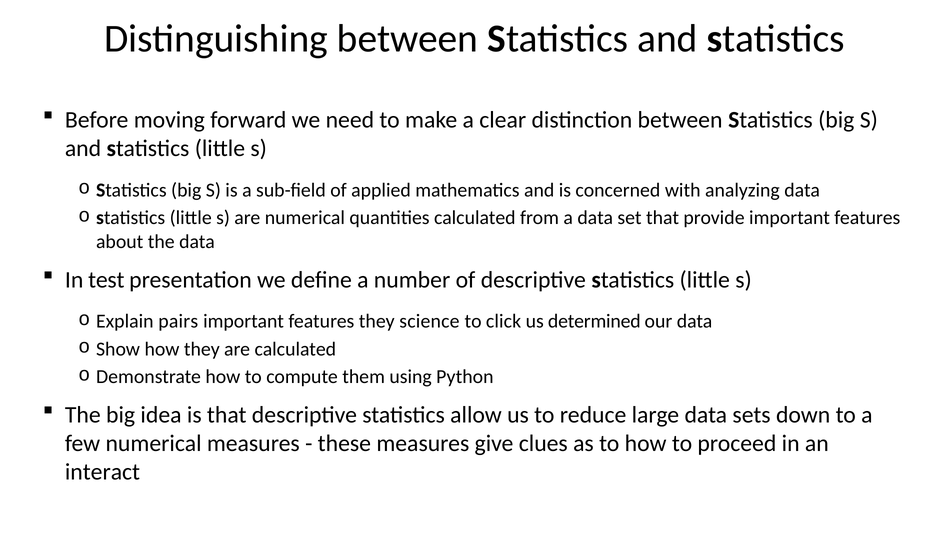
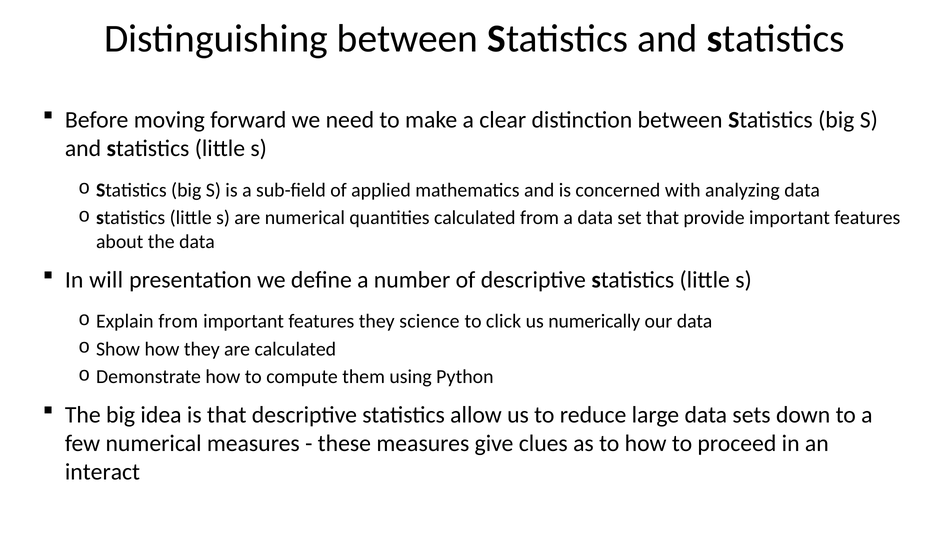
test: test -> will
Explain pairs: pairs -> from
determined: determined -> numerically
